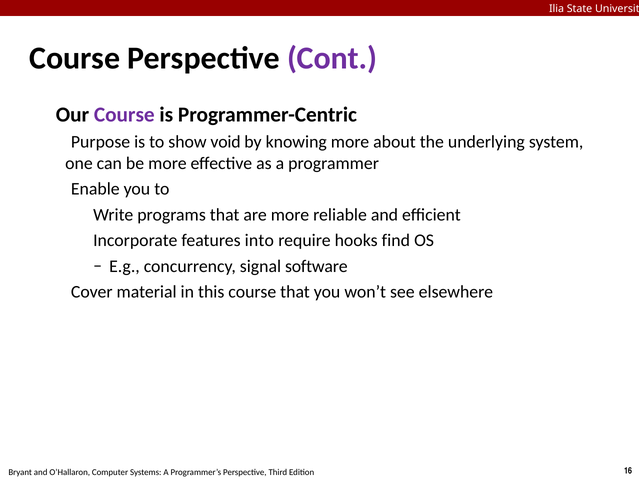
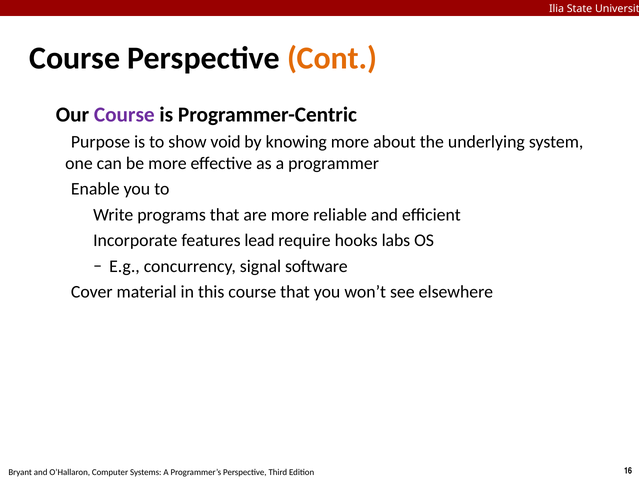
Cont colour: purple -> orange
into: into -> lead
find: find -> labs
